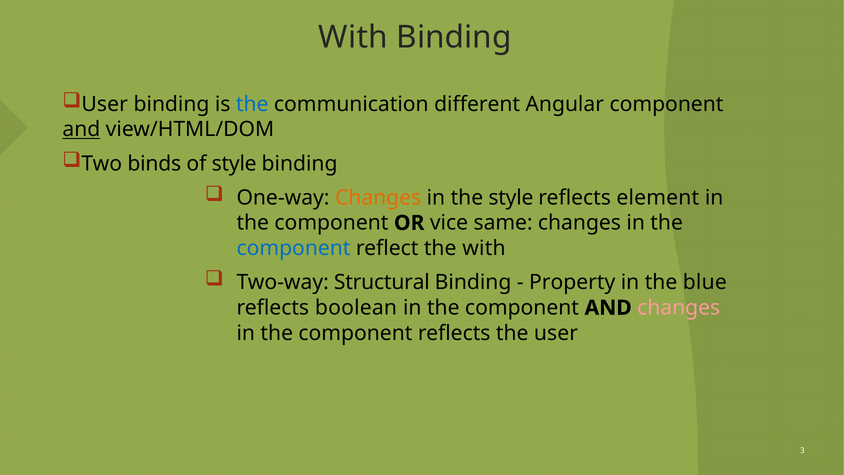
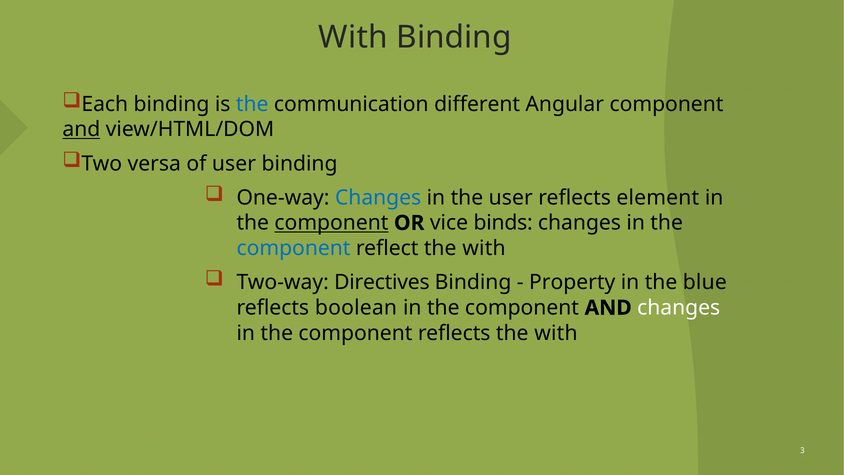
User at (105, 104): User -> Each
binds: binds -> versa
of style: style -> user
Changes at (378, 198) colour: orange -> blue
the style: style -> user
component at (331, 223) underline: none -> present
same: same -> binds
Structural: Structural -> Directives
changes at (679, 308) colour: pink -> white
reflects the user: user -> with
